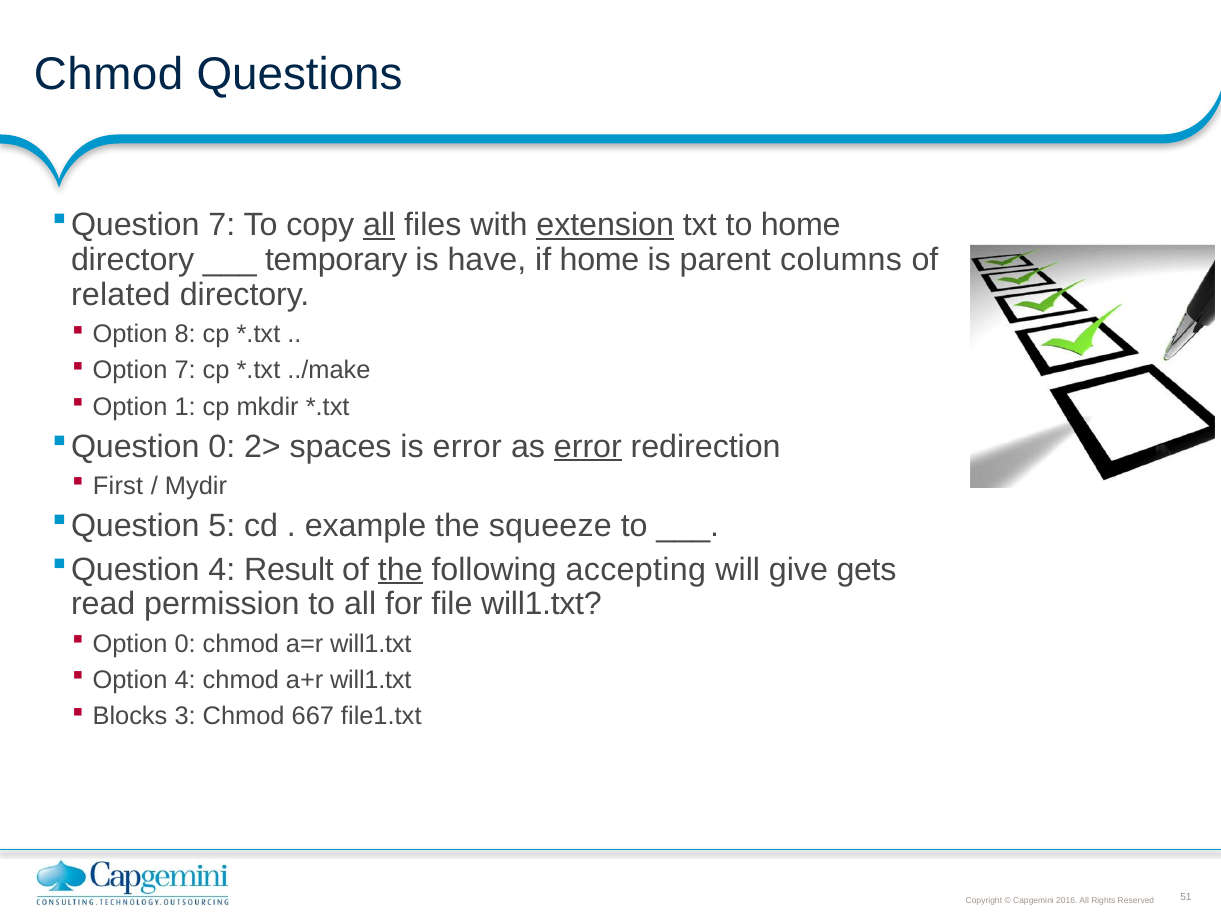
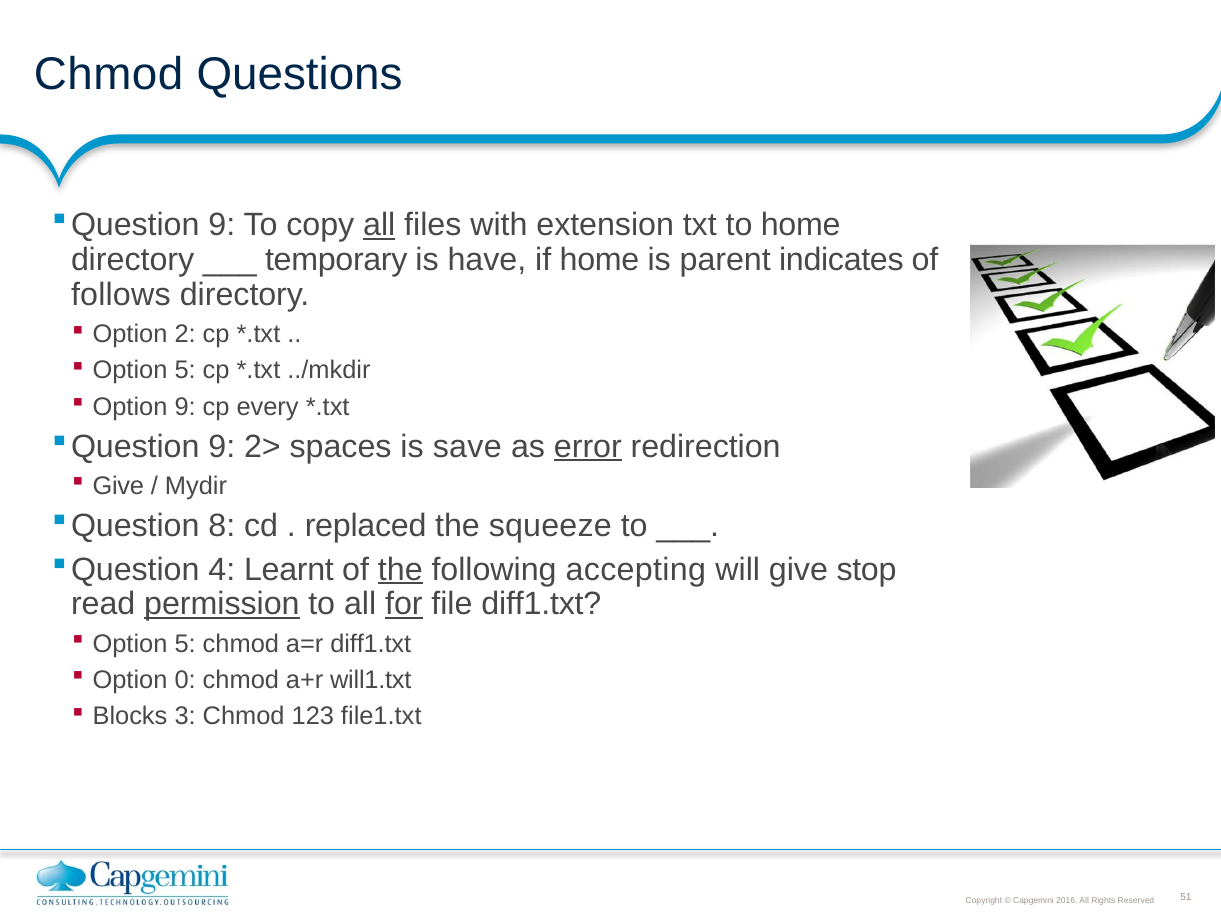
7 at (222, 225): 7 -> 9
extension underline: present -> none
columns: columns -> indicates
related: related -> follows
8: 8 -> 2
7 at (185, 370): 7 -> 5
../make: ../make -> ../mkdir
Option 1: 1 -> 9
mkdir: mkdir -> every
0 at (222, 446): 0 -> 9
is error: error -> save
First at (118, 486): First -> Give
5: 5 -> 8
example: example -> replaced
Result: Result -> Learnt
gets: gets -> stop
permission underline: none -> present
for underline: none -> present
file will1.txt: will1.txt -> diff1.txt
0 at (185, 644): 0 -> 5
a=r will1.txt: will1.txt -> diff1.txt
Option 4: 4 -> 0
667: 667 -> 123
